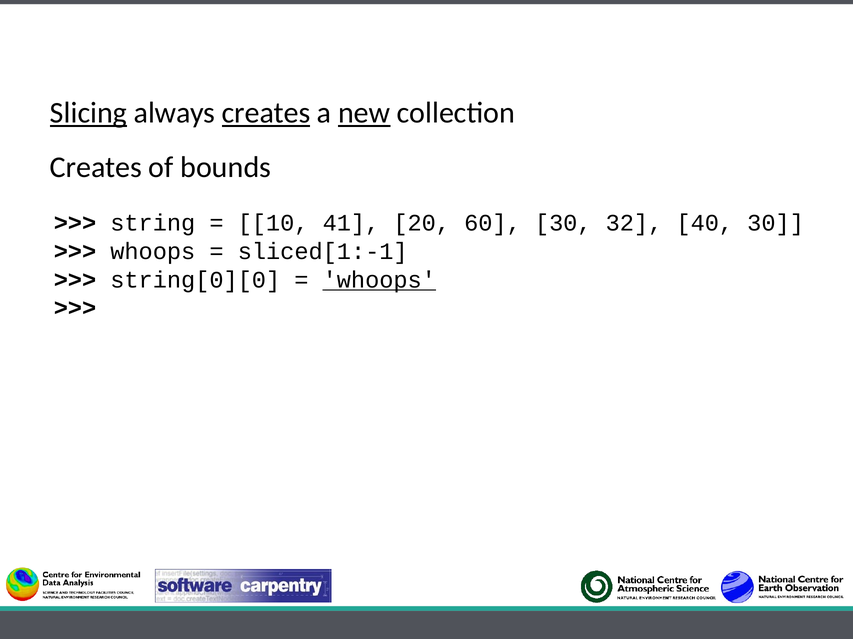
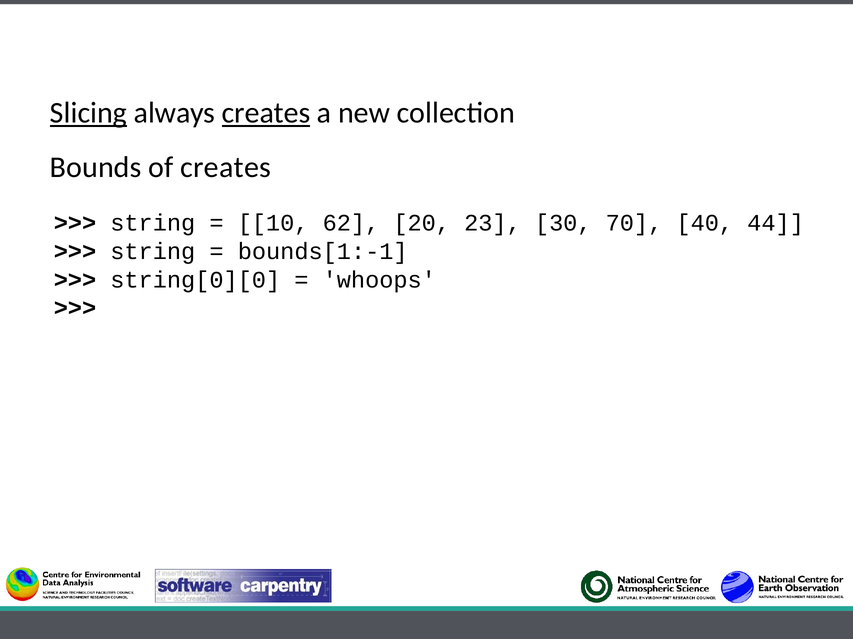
new underline: present -> none
Creates at (96, 167): Creates -> Bounds
of bounds: bounds -> creates
41: 41 -> 62
60: 60 -> 23
32: 32 -> 70
40 30: 30 -> 44
whoops at (153, 252): whoops -> string
sliced[1:-1: sliced[1:-1 -> bounds[1:-1
whoops at (379, 280) underline: present -> none
